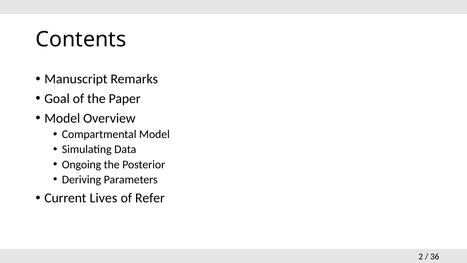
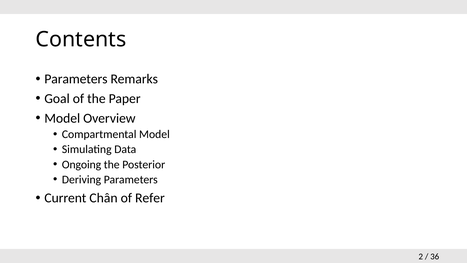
Manuscript at (76, 79): Manuscript -> Parameters
Lives: Lives -> Chân
